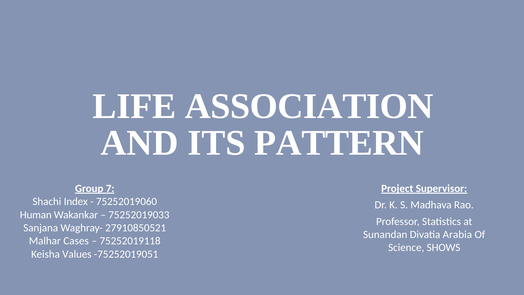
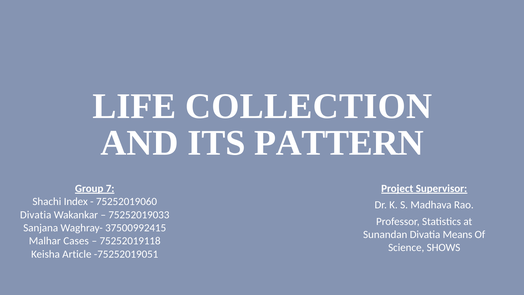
ASSOCIATION: ASSOCIATION -> COLLECTION
Human at (36, 215): Human -> Divatia
27910850521: 27910850521 -> 37500992415
Arabia: Arabia -> Means
Values: Values -> Article
